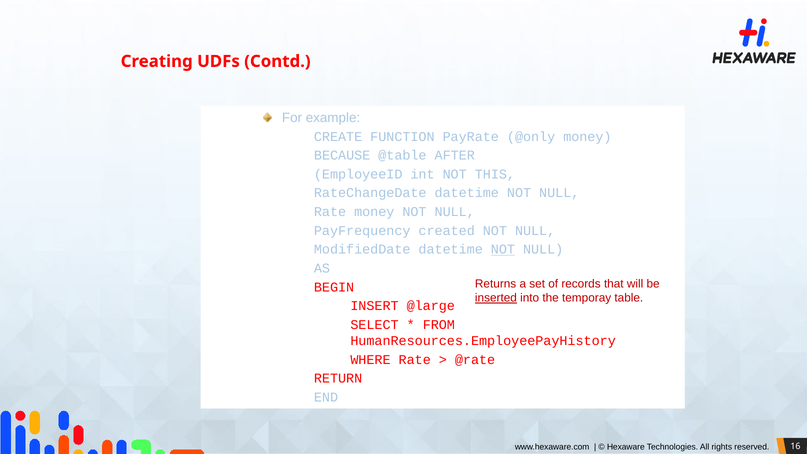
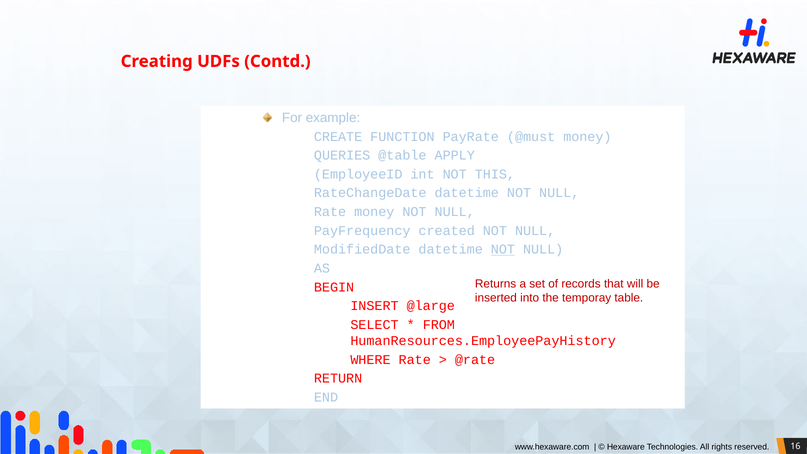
@only: @only -> @must
BECAUSE: BECAUSE -> QUERIES
AFTER: AFTER -> APPLY
inserted underline: present -> none
